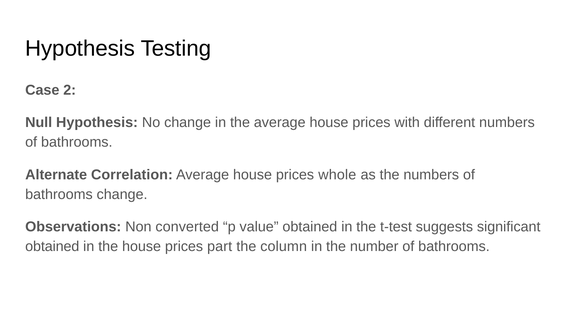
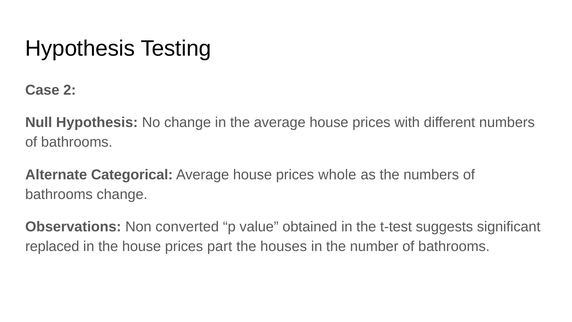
Correlation: Correlation -> Categorical
obtained at (52, 246): obtained -> replaced
column: column -> houses
